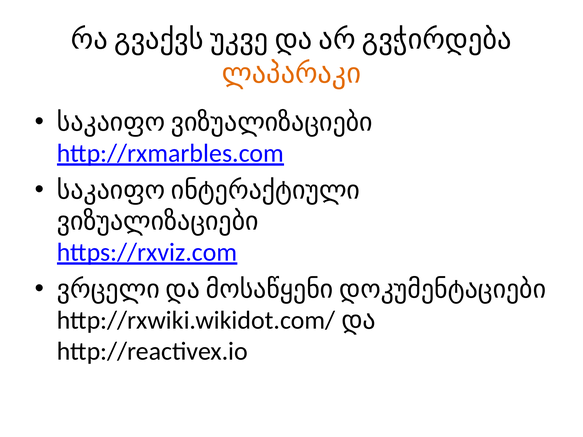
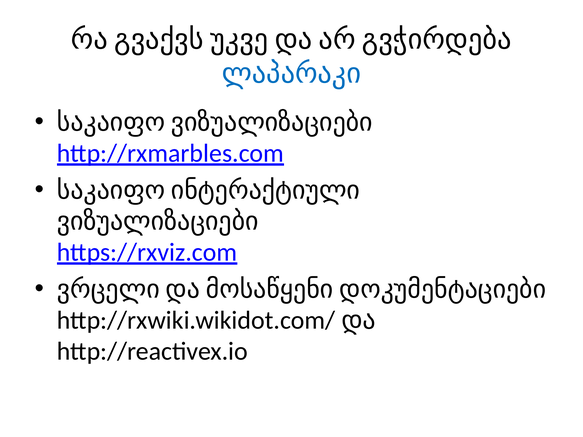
ლაპარაკი colour: orange -> blue
